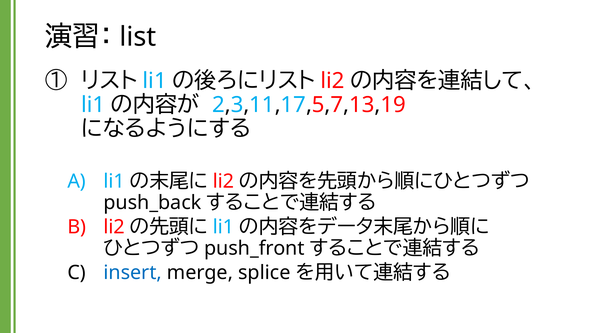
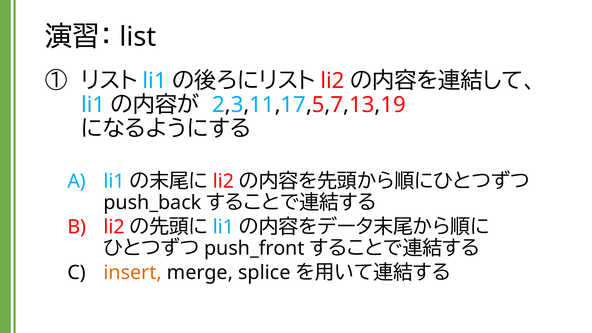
insert colour: blue -> orange
